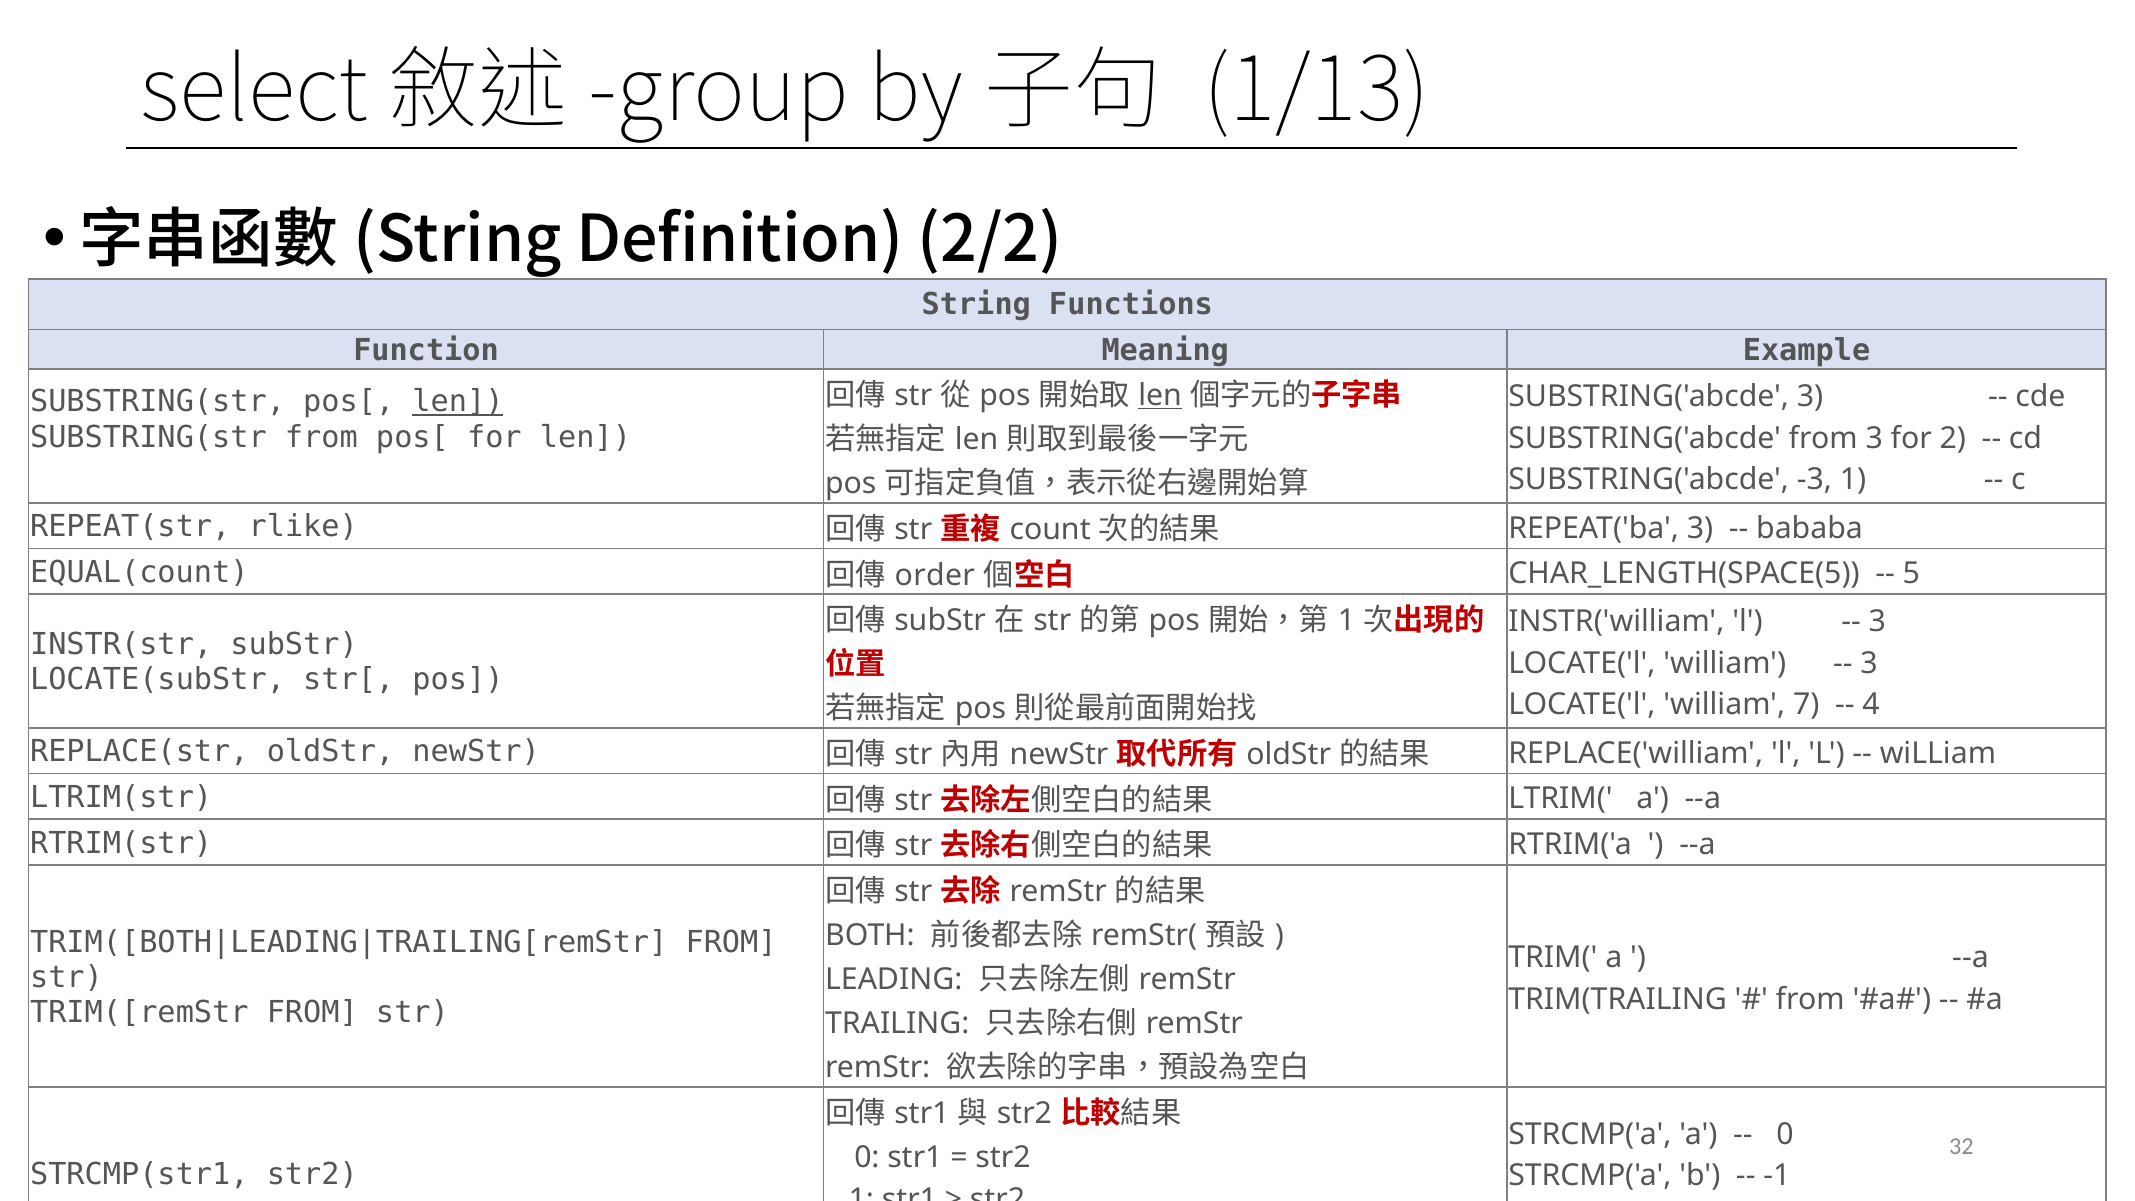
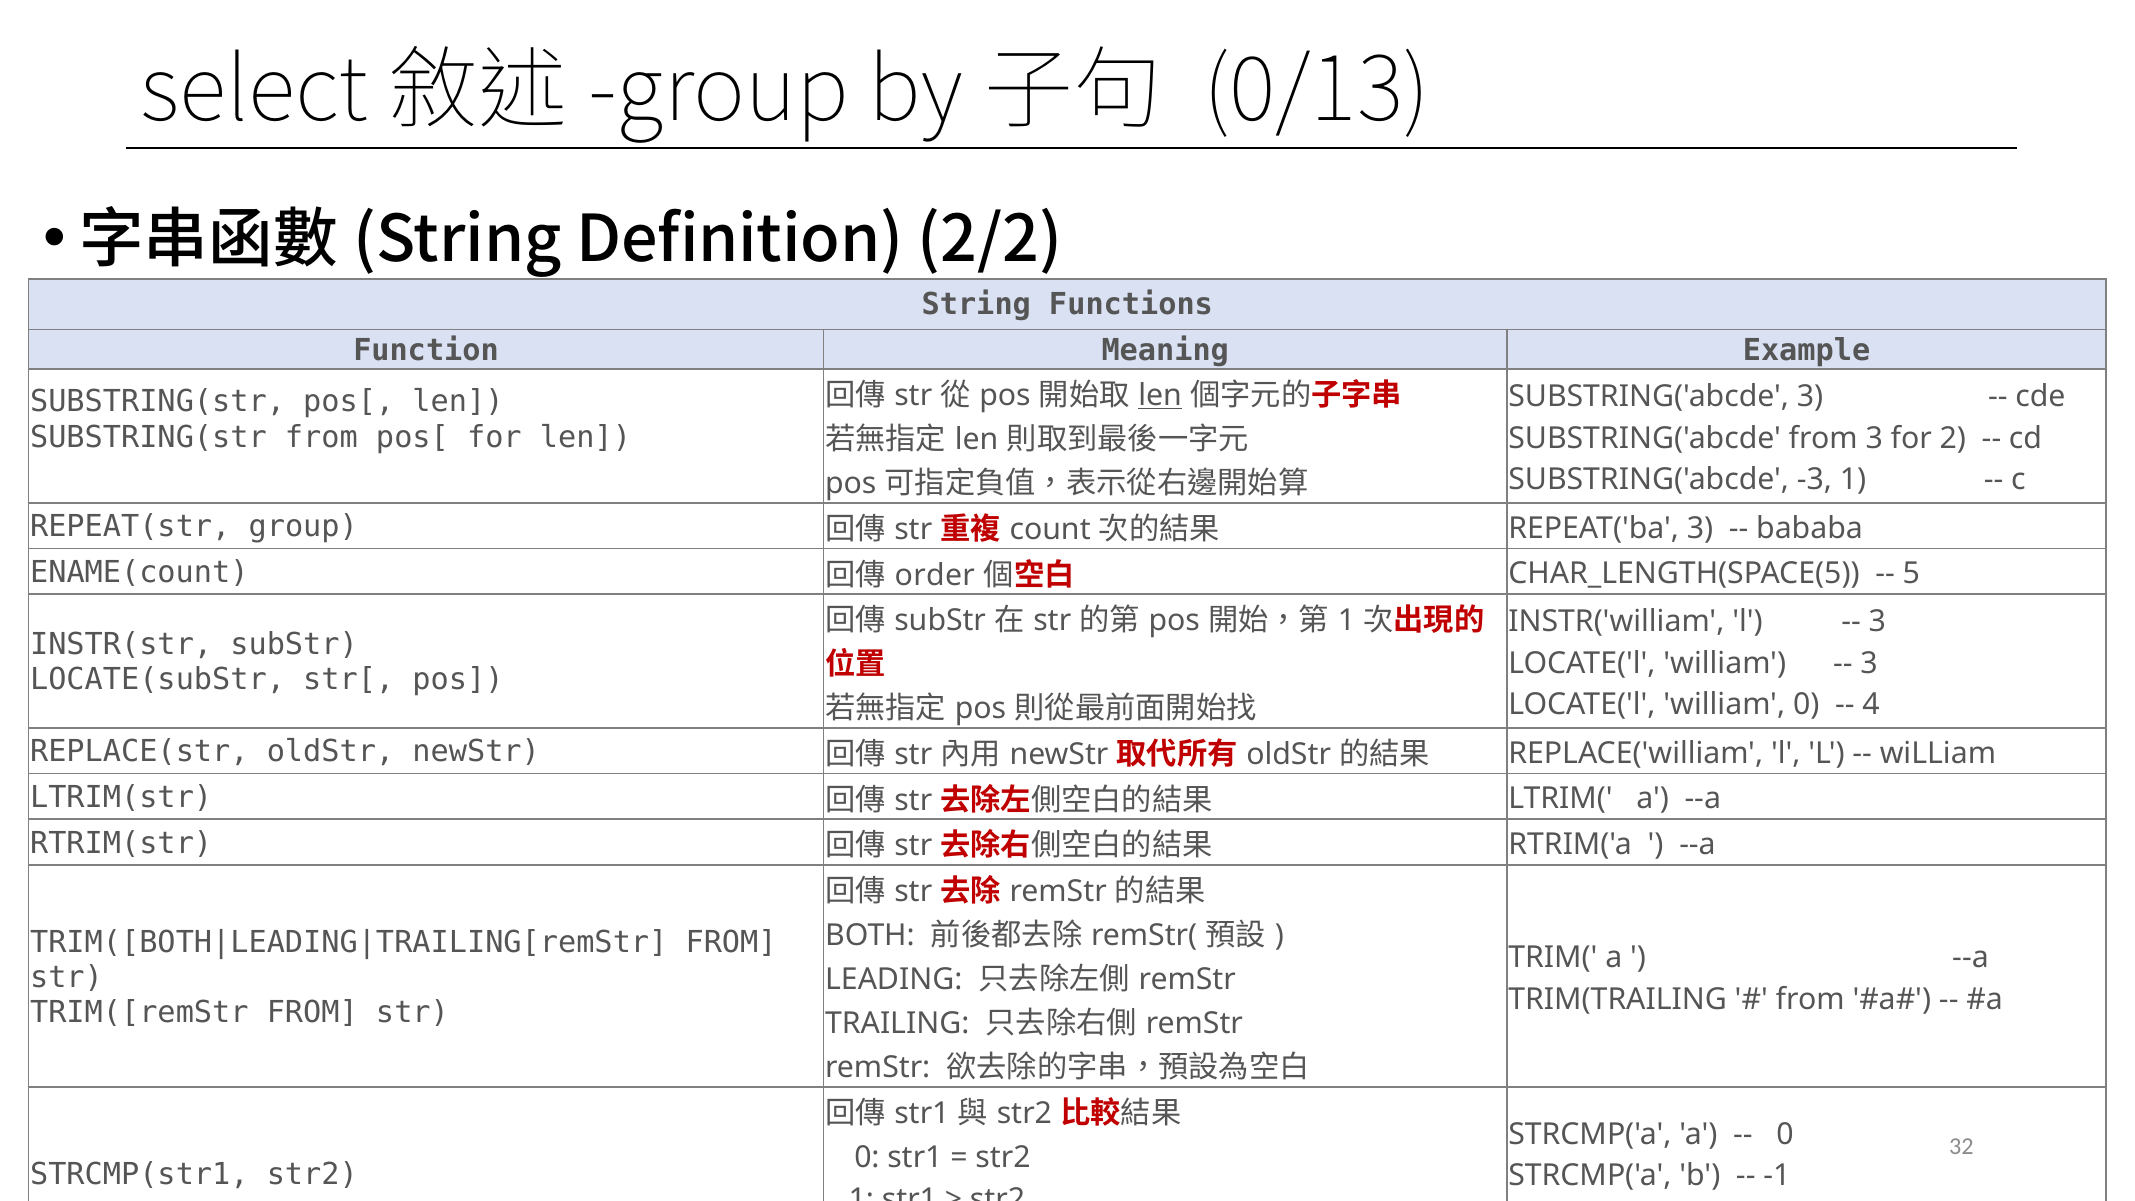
1/13: 1/13 -> 0/13
len at (458, 402) underline: present -> none
rlike: rlike -> group
EQUAL(count: EQUAL(count -> ENAME(count
william 7: 7 -> 0
